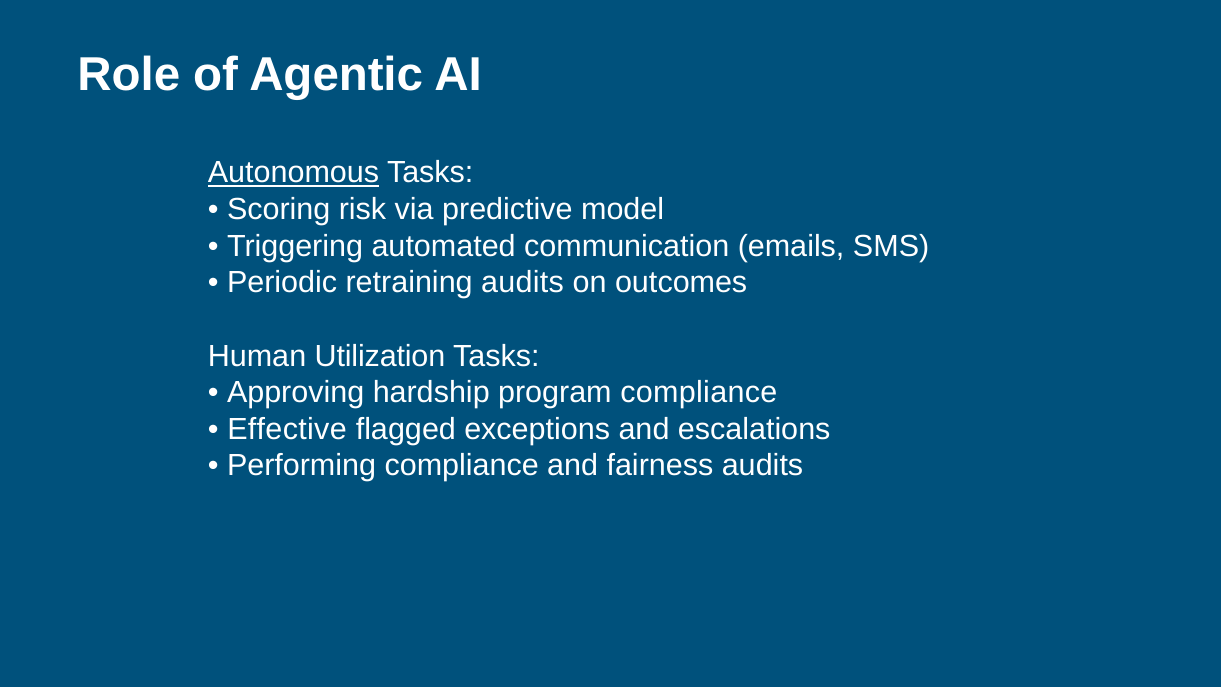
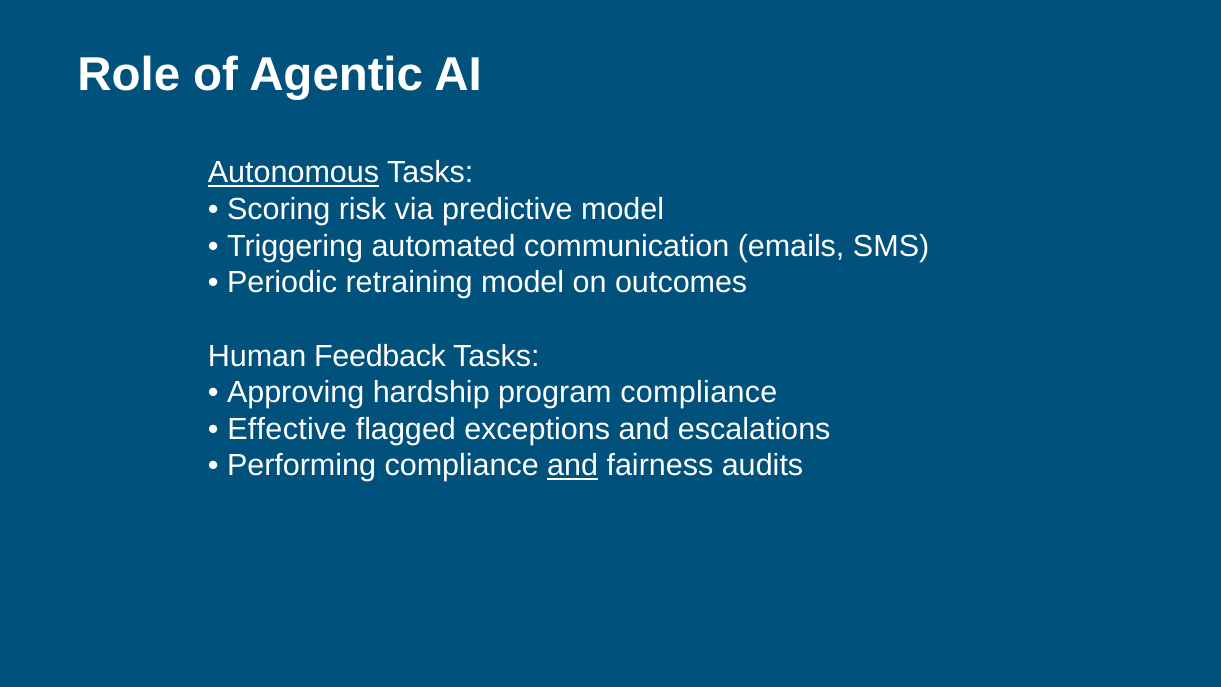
retraining audits: audits -> model
Utilization: Utilization -> Feedback
and at (573, 466) underline: none -> present
